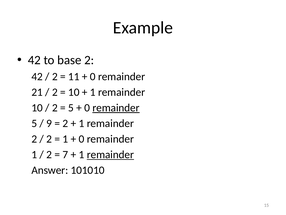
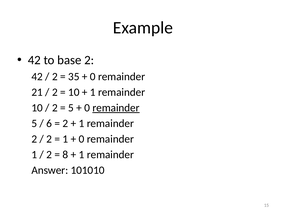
11: 11 -> 35
9: 9 -> 6
7: 7 -> 8
remainder at (110, 154) underline: present -> none
